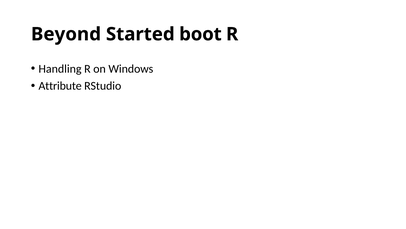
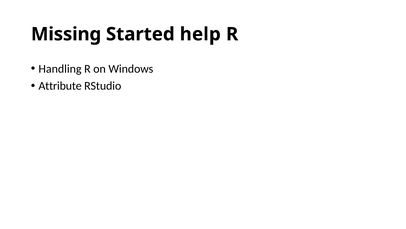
Beyond: Beyond -> Missing
boot: boot -> help
